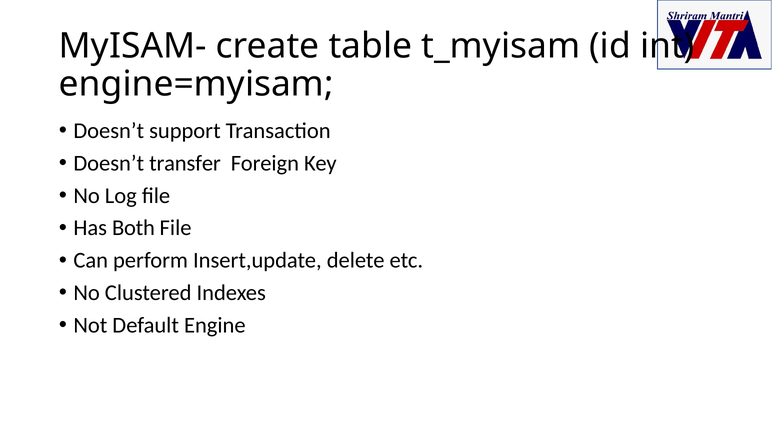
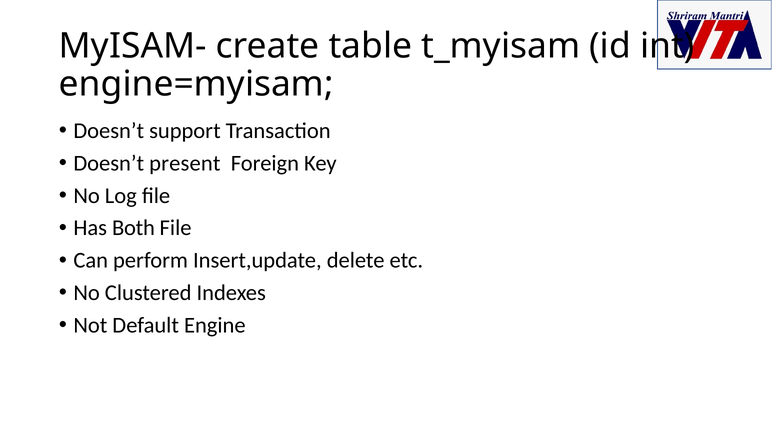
transfer: transfer -> present
